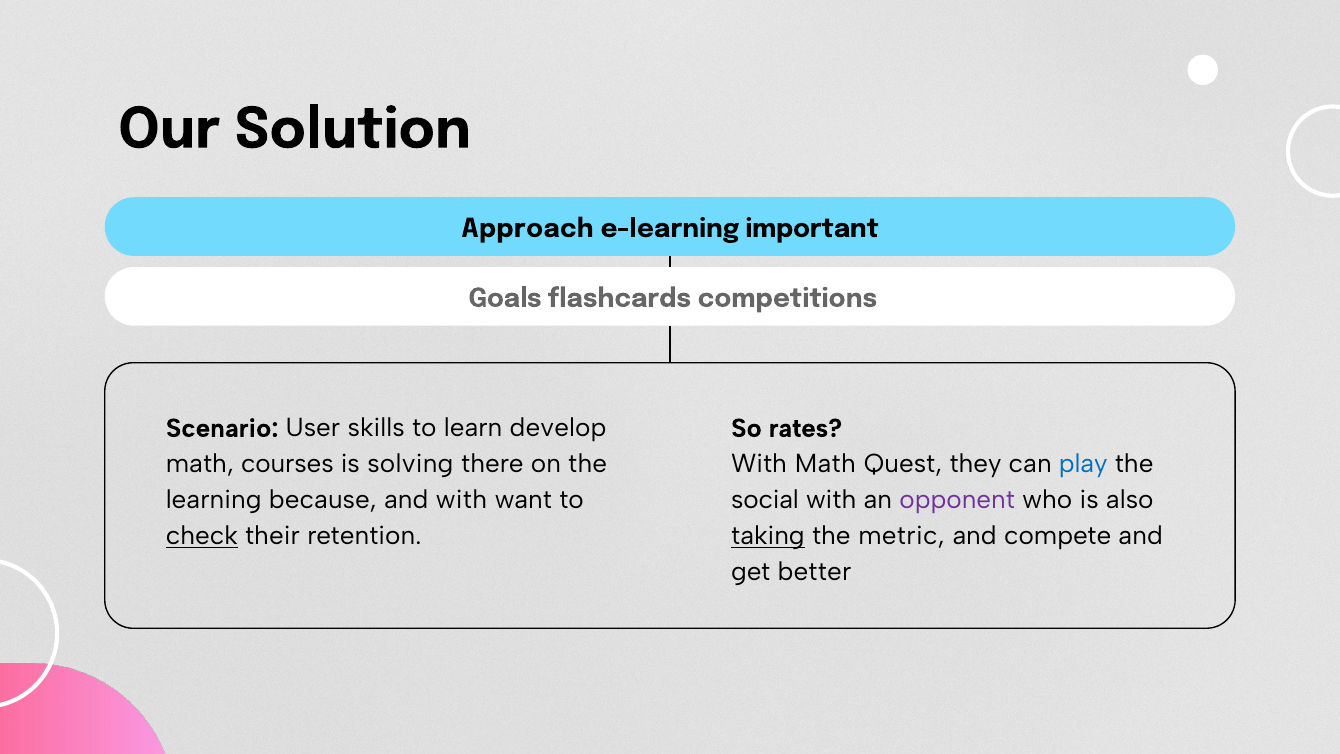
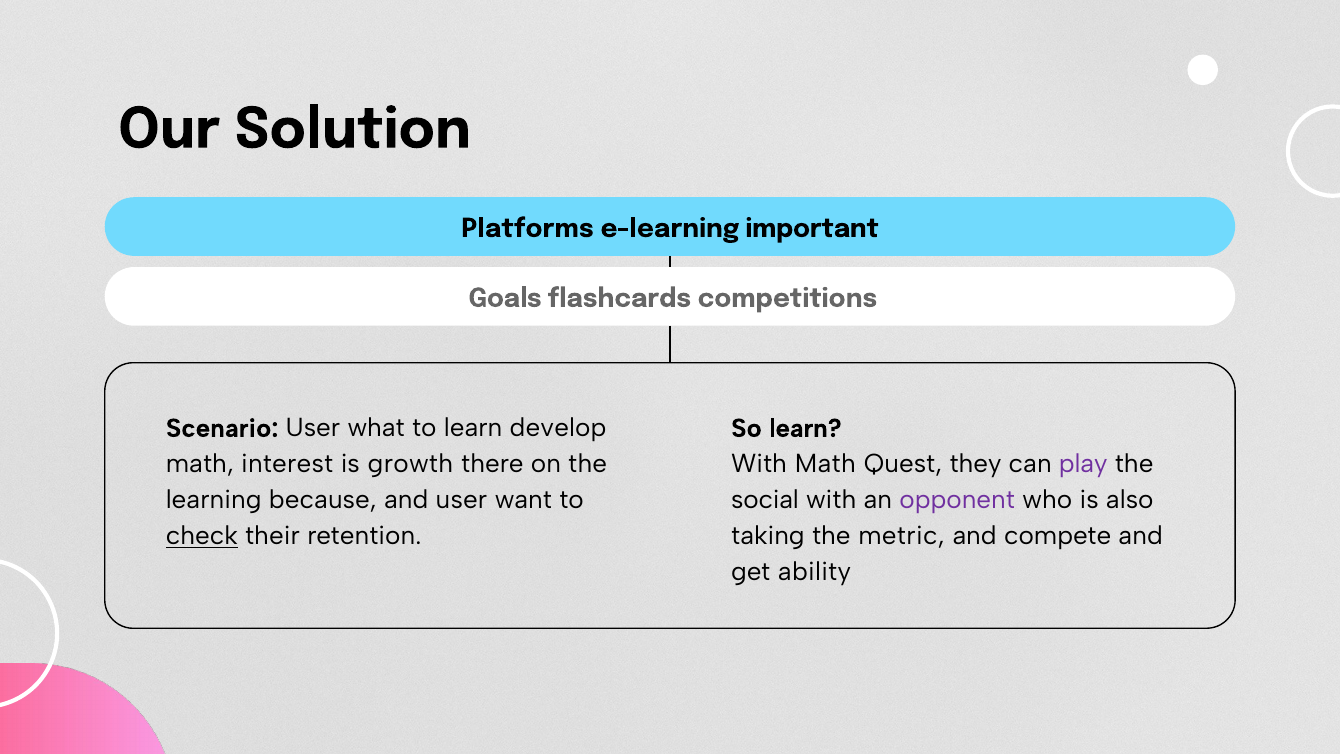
Approach: Approach -> Platforms
skills: skills -> what
So rates: rates -> learn
courses: courses -> interest
solving: solving -> growth
play colour: blue -> purple
and with: with -> user
taking underline: present -> none
better: better -> ability
